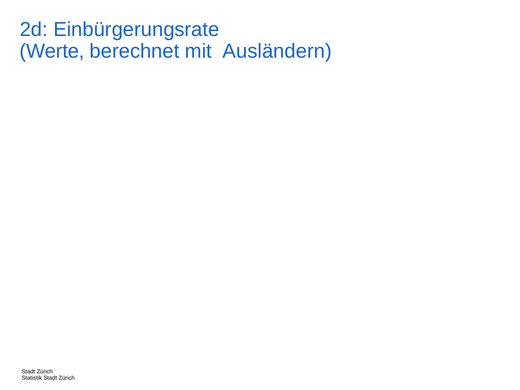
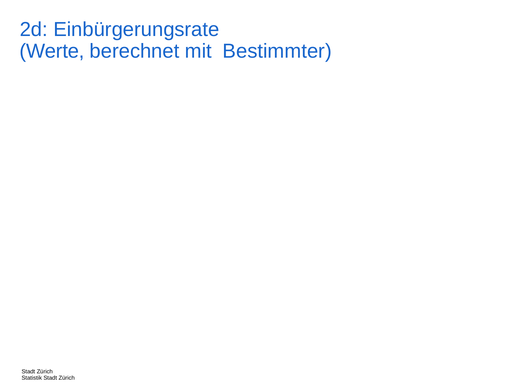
Ausländern: Ausländern -> Bestimmter
